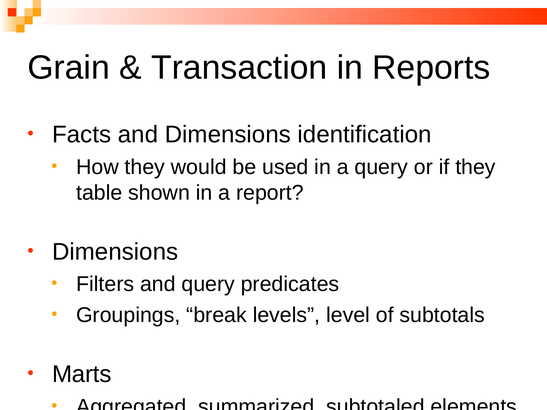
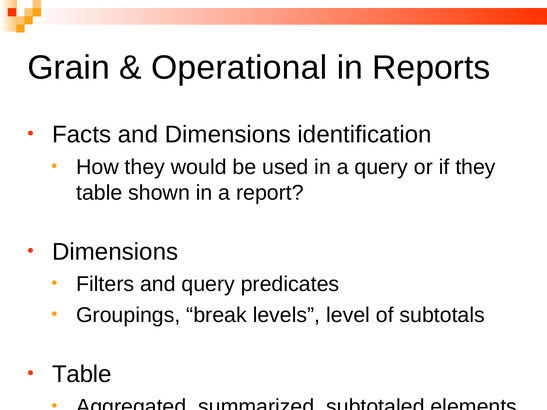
Transaction: Transaction -> Operational
Marts at (82, 375): Marts -> Table
